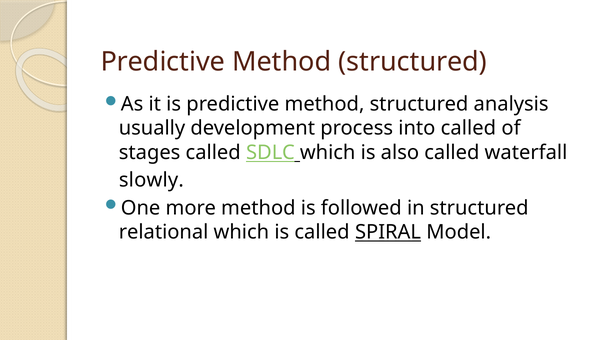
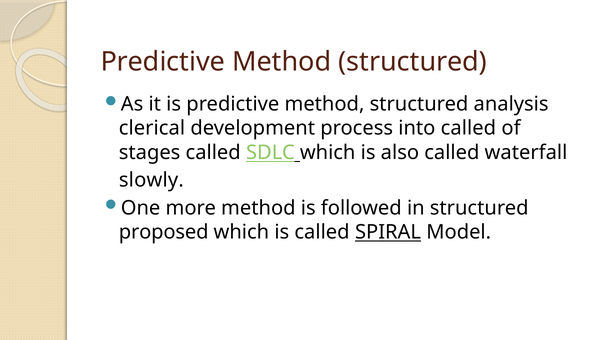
usually: usually -> clerical
relational: relational -> proposed
